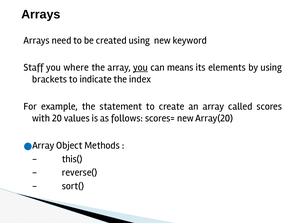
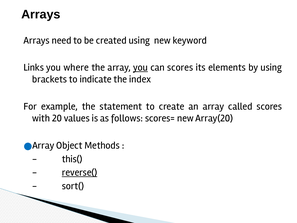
Staff: Staff -> Links
can means: means -> scores
reverse( underline: none -> present
